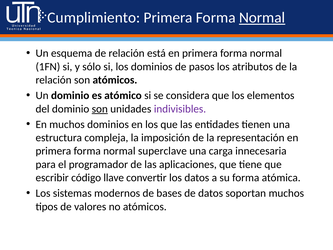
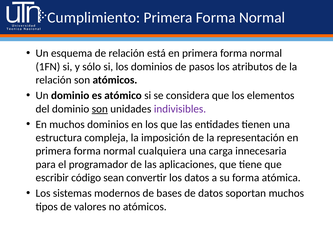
Normal at (262, 18) underline: present -> none
superclave: superclave -> cualquiera
llave: llave -> sean
